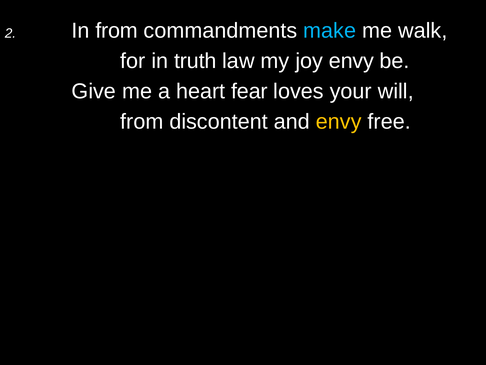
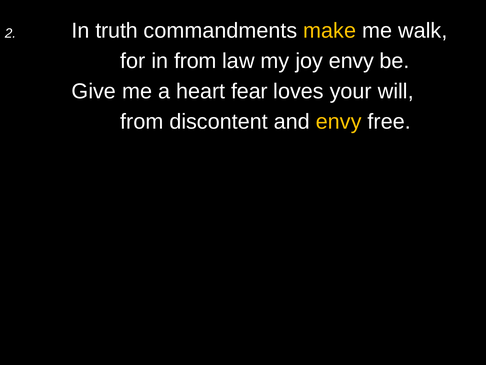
In from: from -> truth
make colour: light blue -> yellow
in truth: truth -> from
